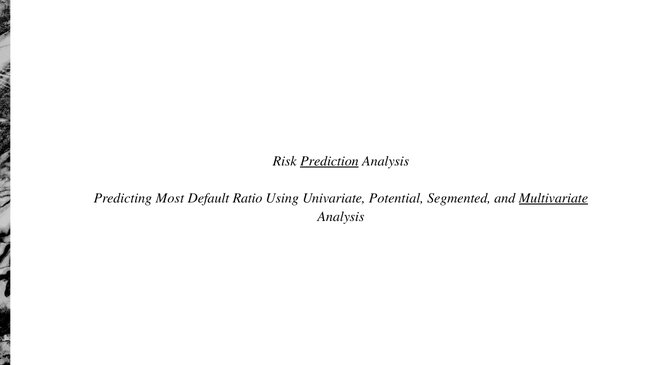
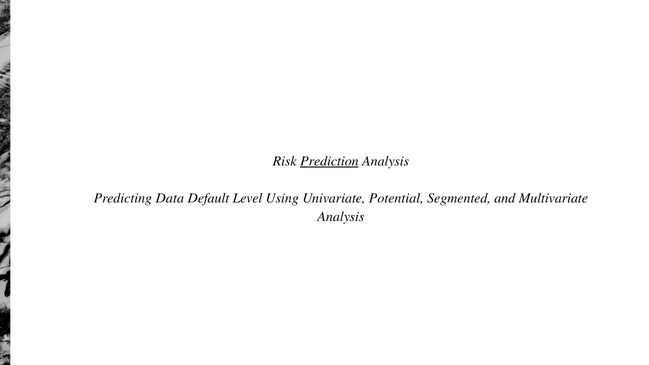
Most: Most -> Data
Ratio: Ratio -> Level
Multivariate underline: present -> none
